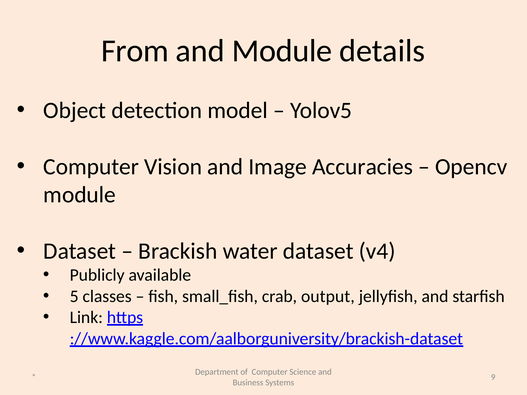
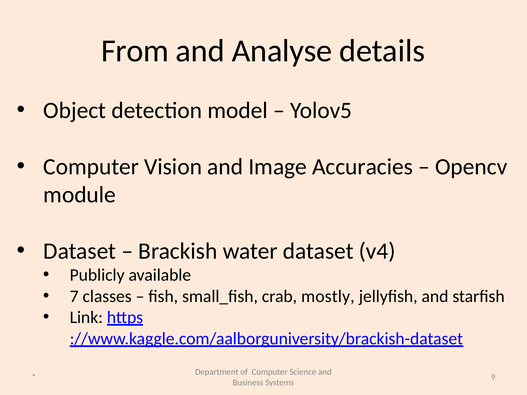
and Module: Module -> Analyse
5: 5 -> 7
output: output -> mostly
